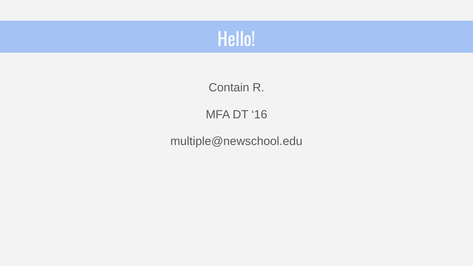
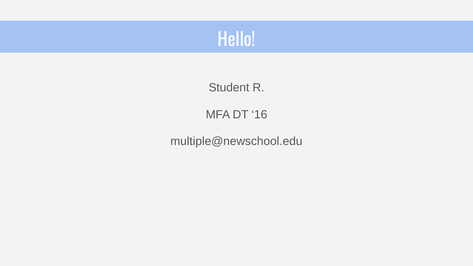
Contain: Contain -> Student
